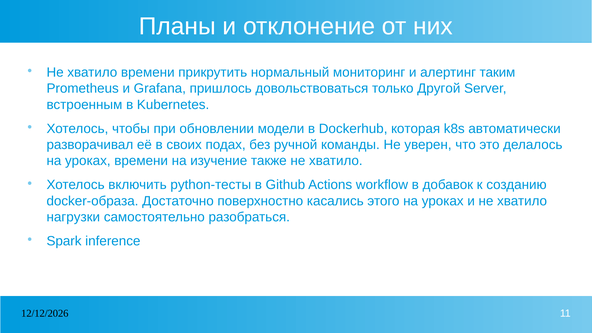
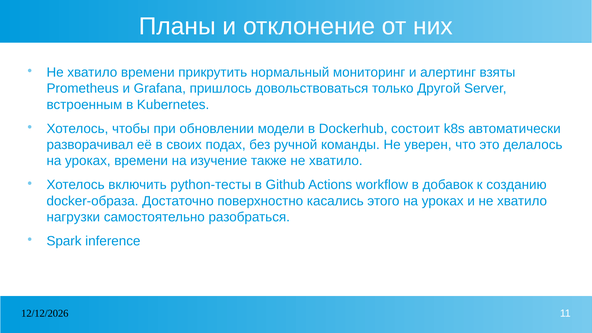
таким: таким -> взяты
которая: которая -> состоит
